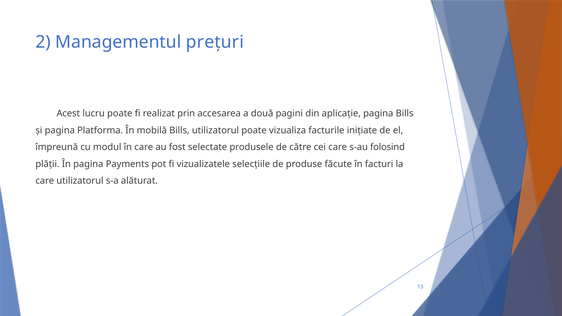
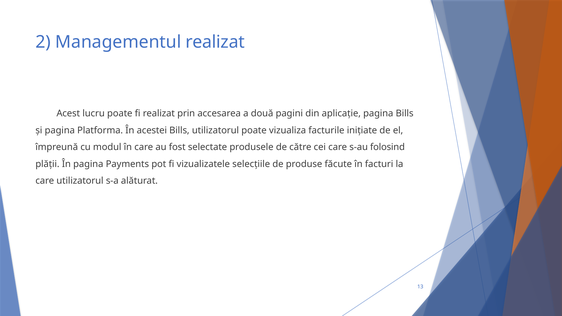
Managementul prețuri: prețuri -> realizat
mobilă: mobilă -> acestei
